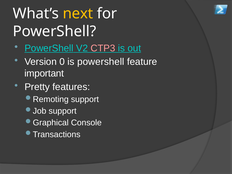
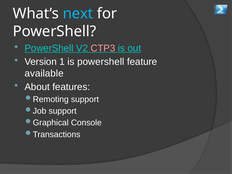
next colour: yellow -> light blue
0: 0 -> 1
important: important -> available
Pretty: Pretty -> About
